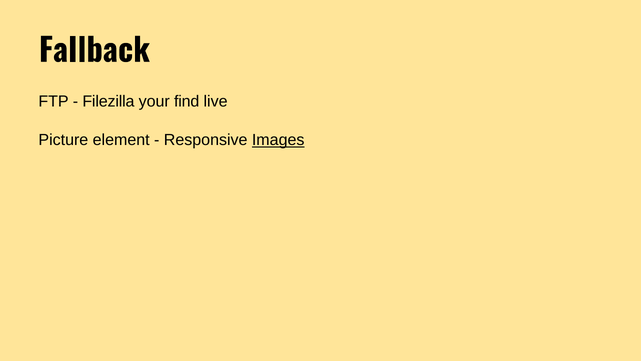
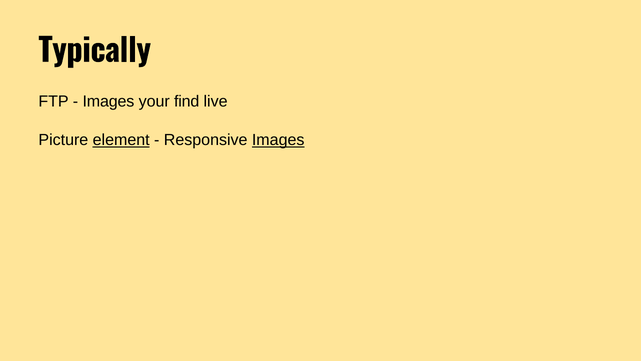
Fallback: Fallback -> Typically
Filezilla at (108, 101): Filezilla -> Images
element underline: none -> present
